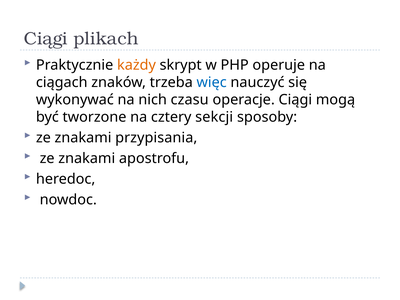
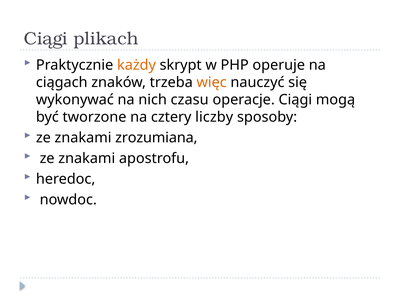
więc colour: blue -> orange
sekcji: sekcji -> liczby
przypisania: przypisania -> zrozumiana
